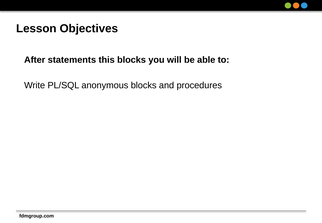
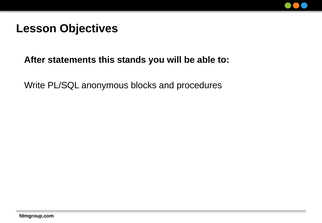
this blocks: blocks -> stands
